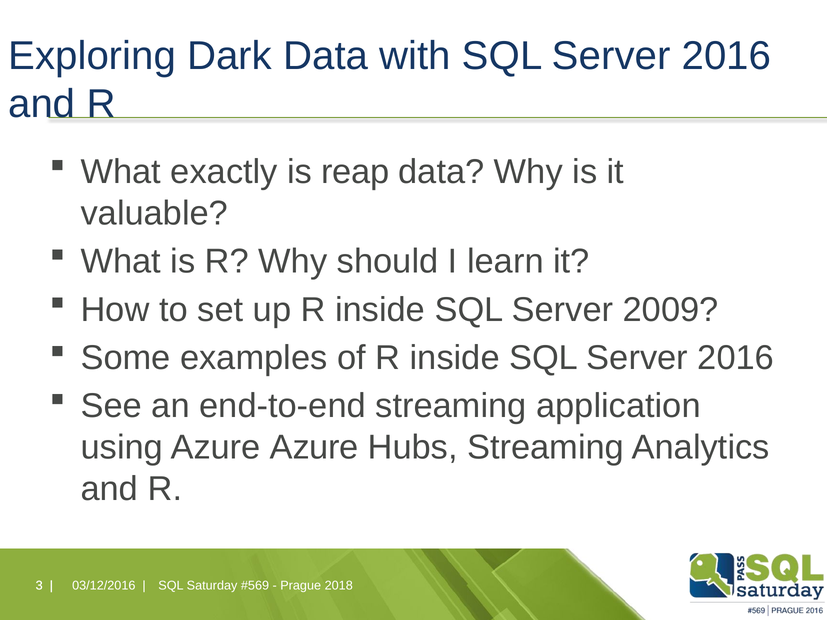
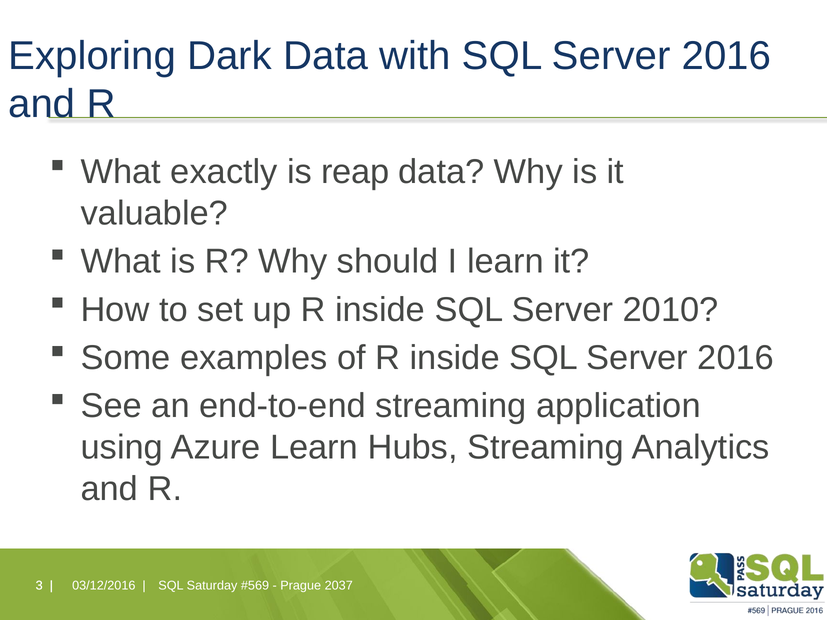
2009: 2009 -> 2010
Azure Azure: Azure -> Learn
2018: 2018 -> 2037
